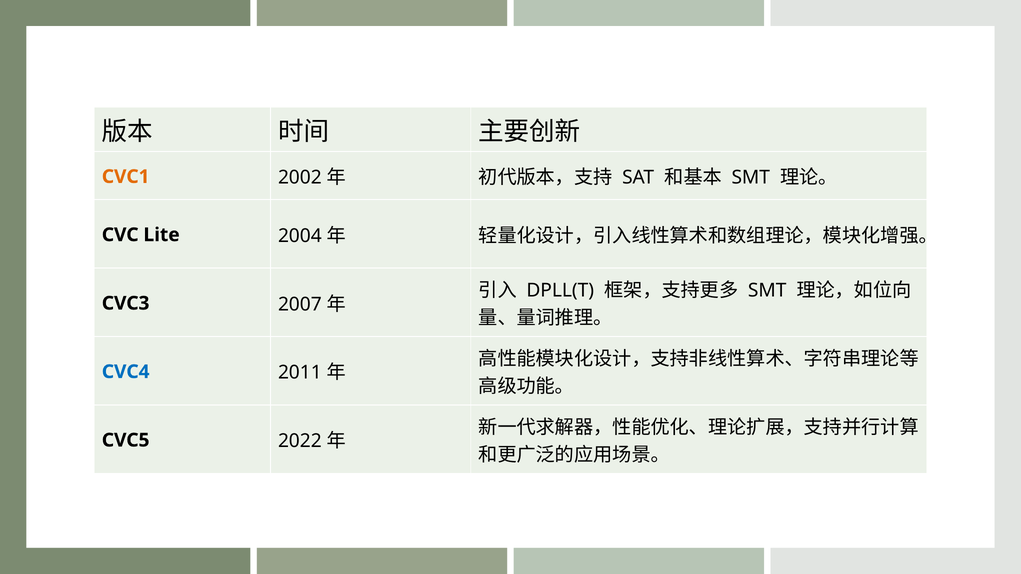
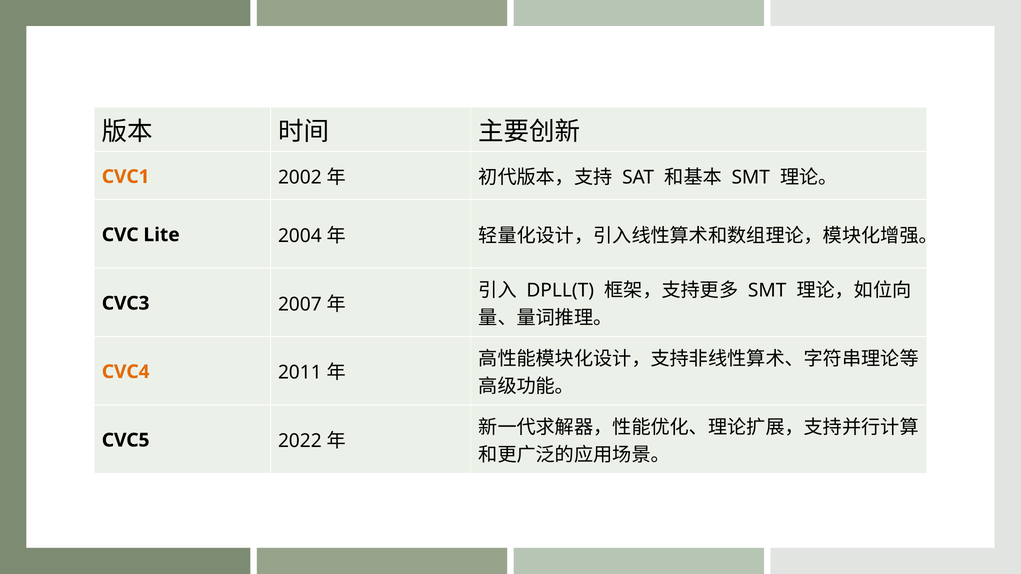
CVC4 colour: blue -> orange
